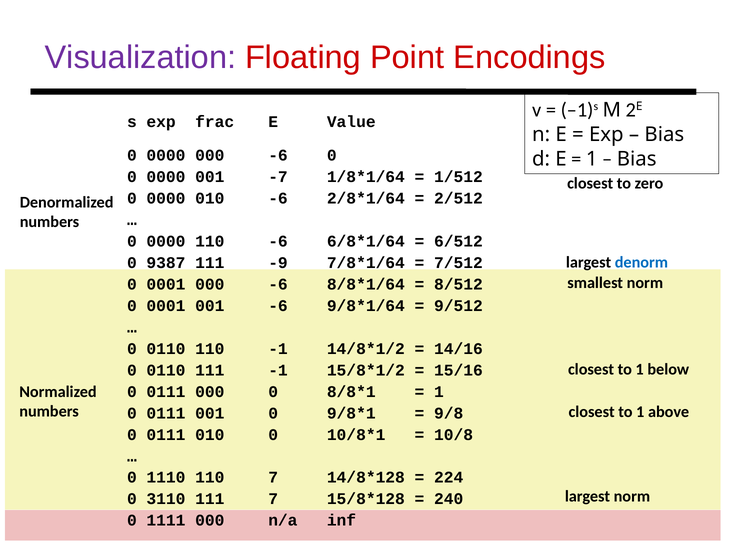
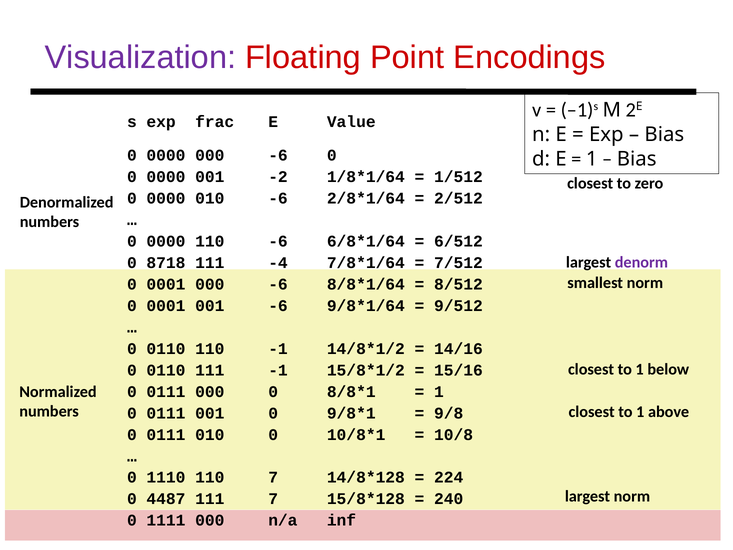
-7: -7 -> -2
denorm colour: blue -> purple
9387: 9387 -> 8718
-9: -9 -> -4
3110: 3110 -> 4487
